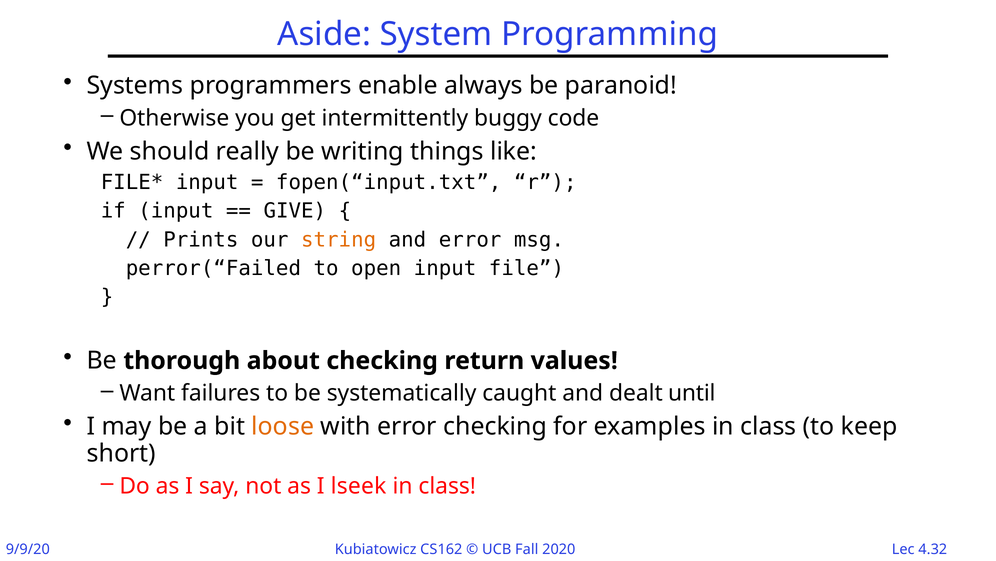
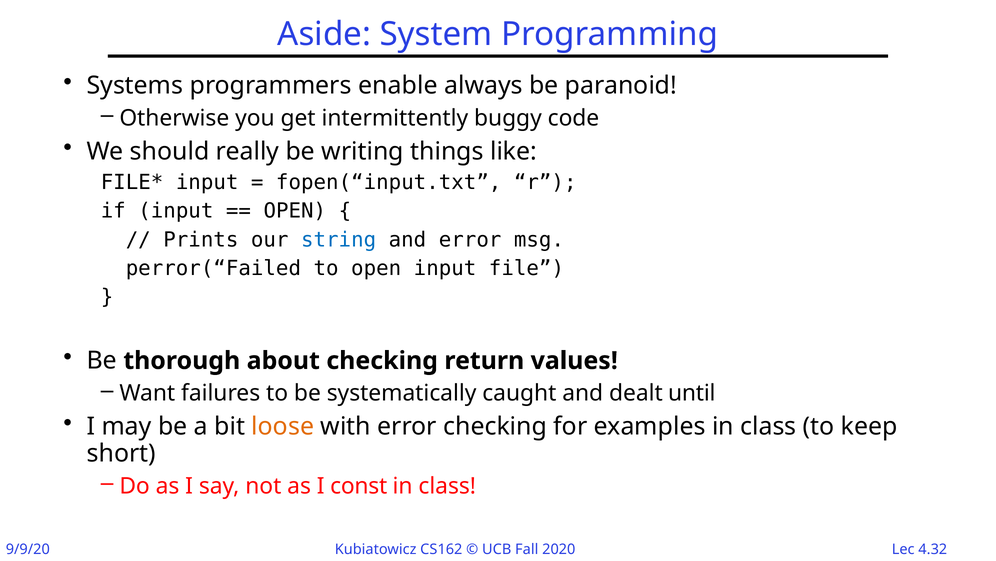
GIVE at (295, 211): GIVE -> OPEN
string colour: orange -> blue
lseek: lseek -> const
